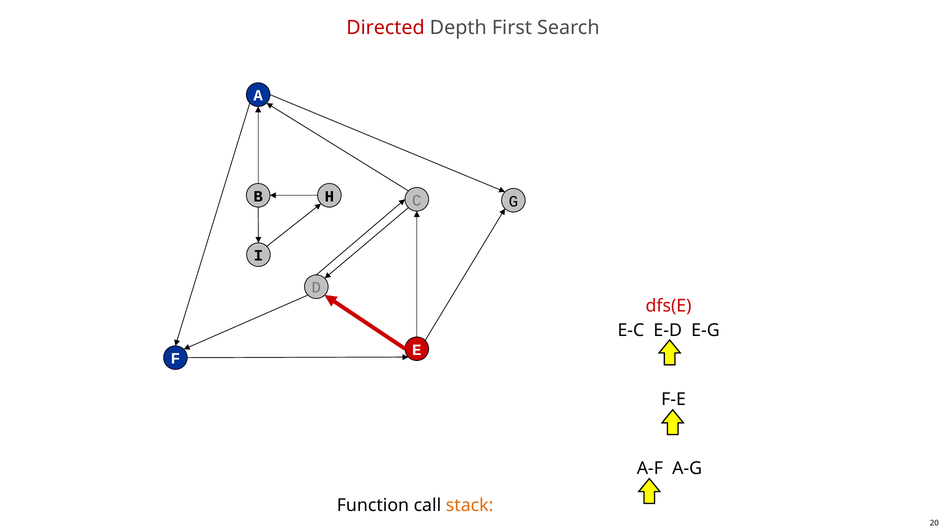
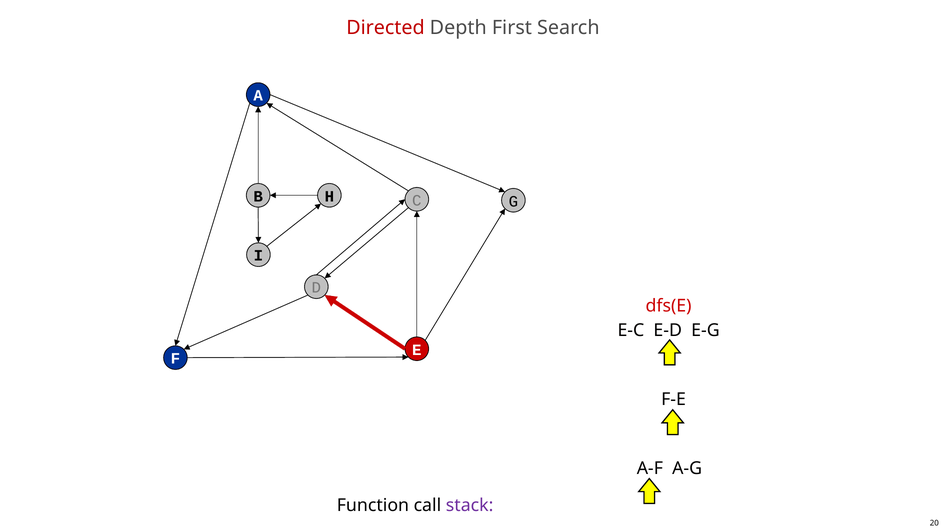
stack colour: orange -> purple
